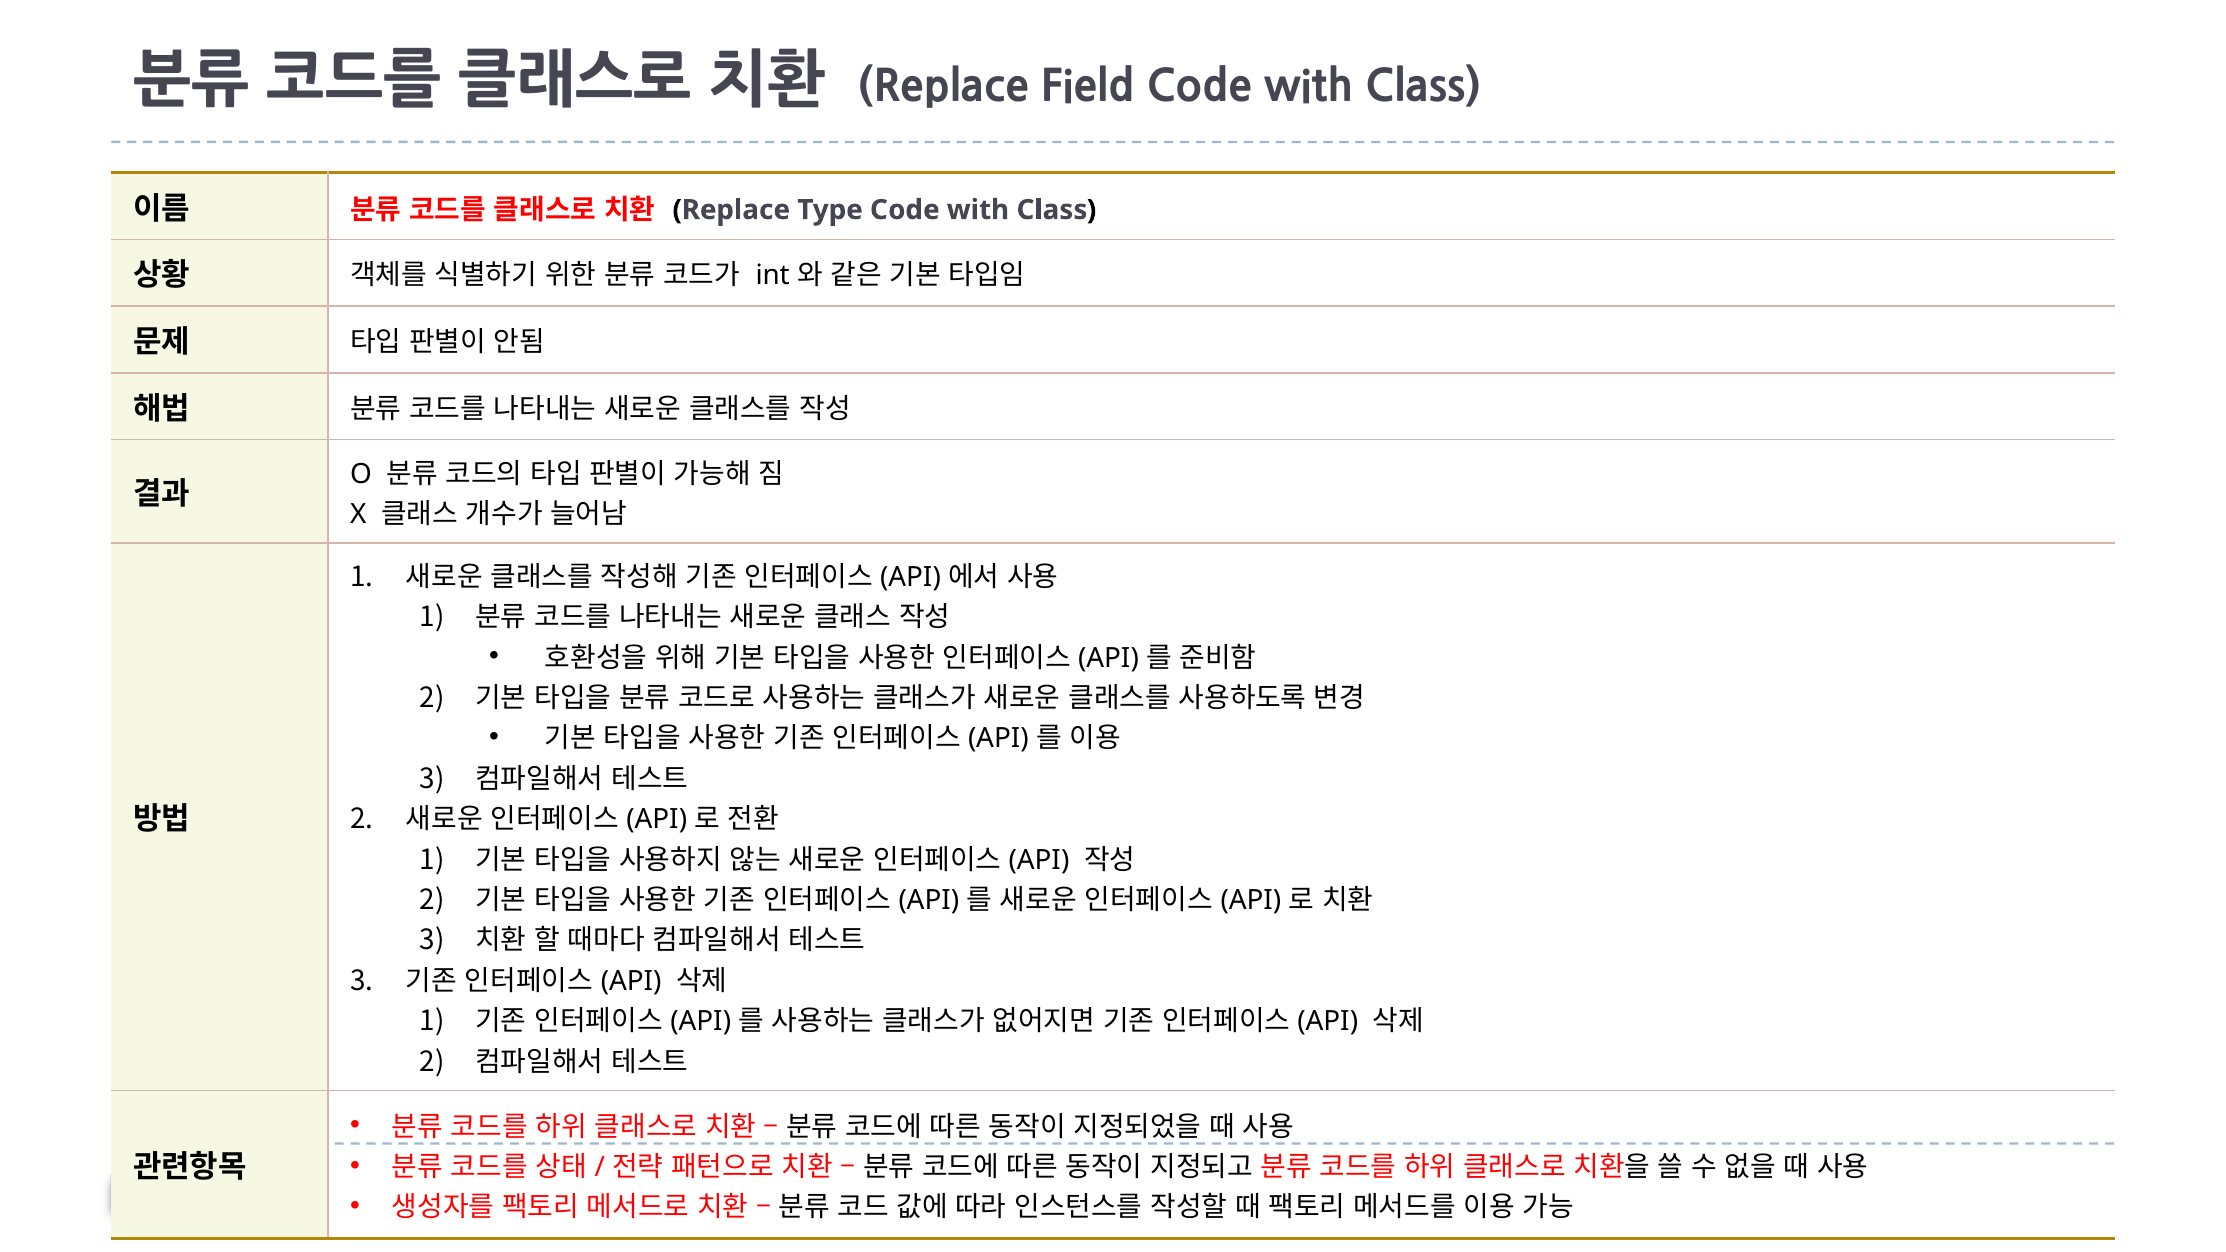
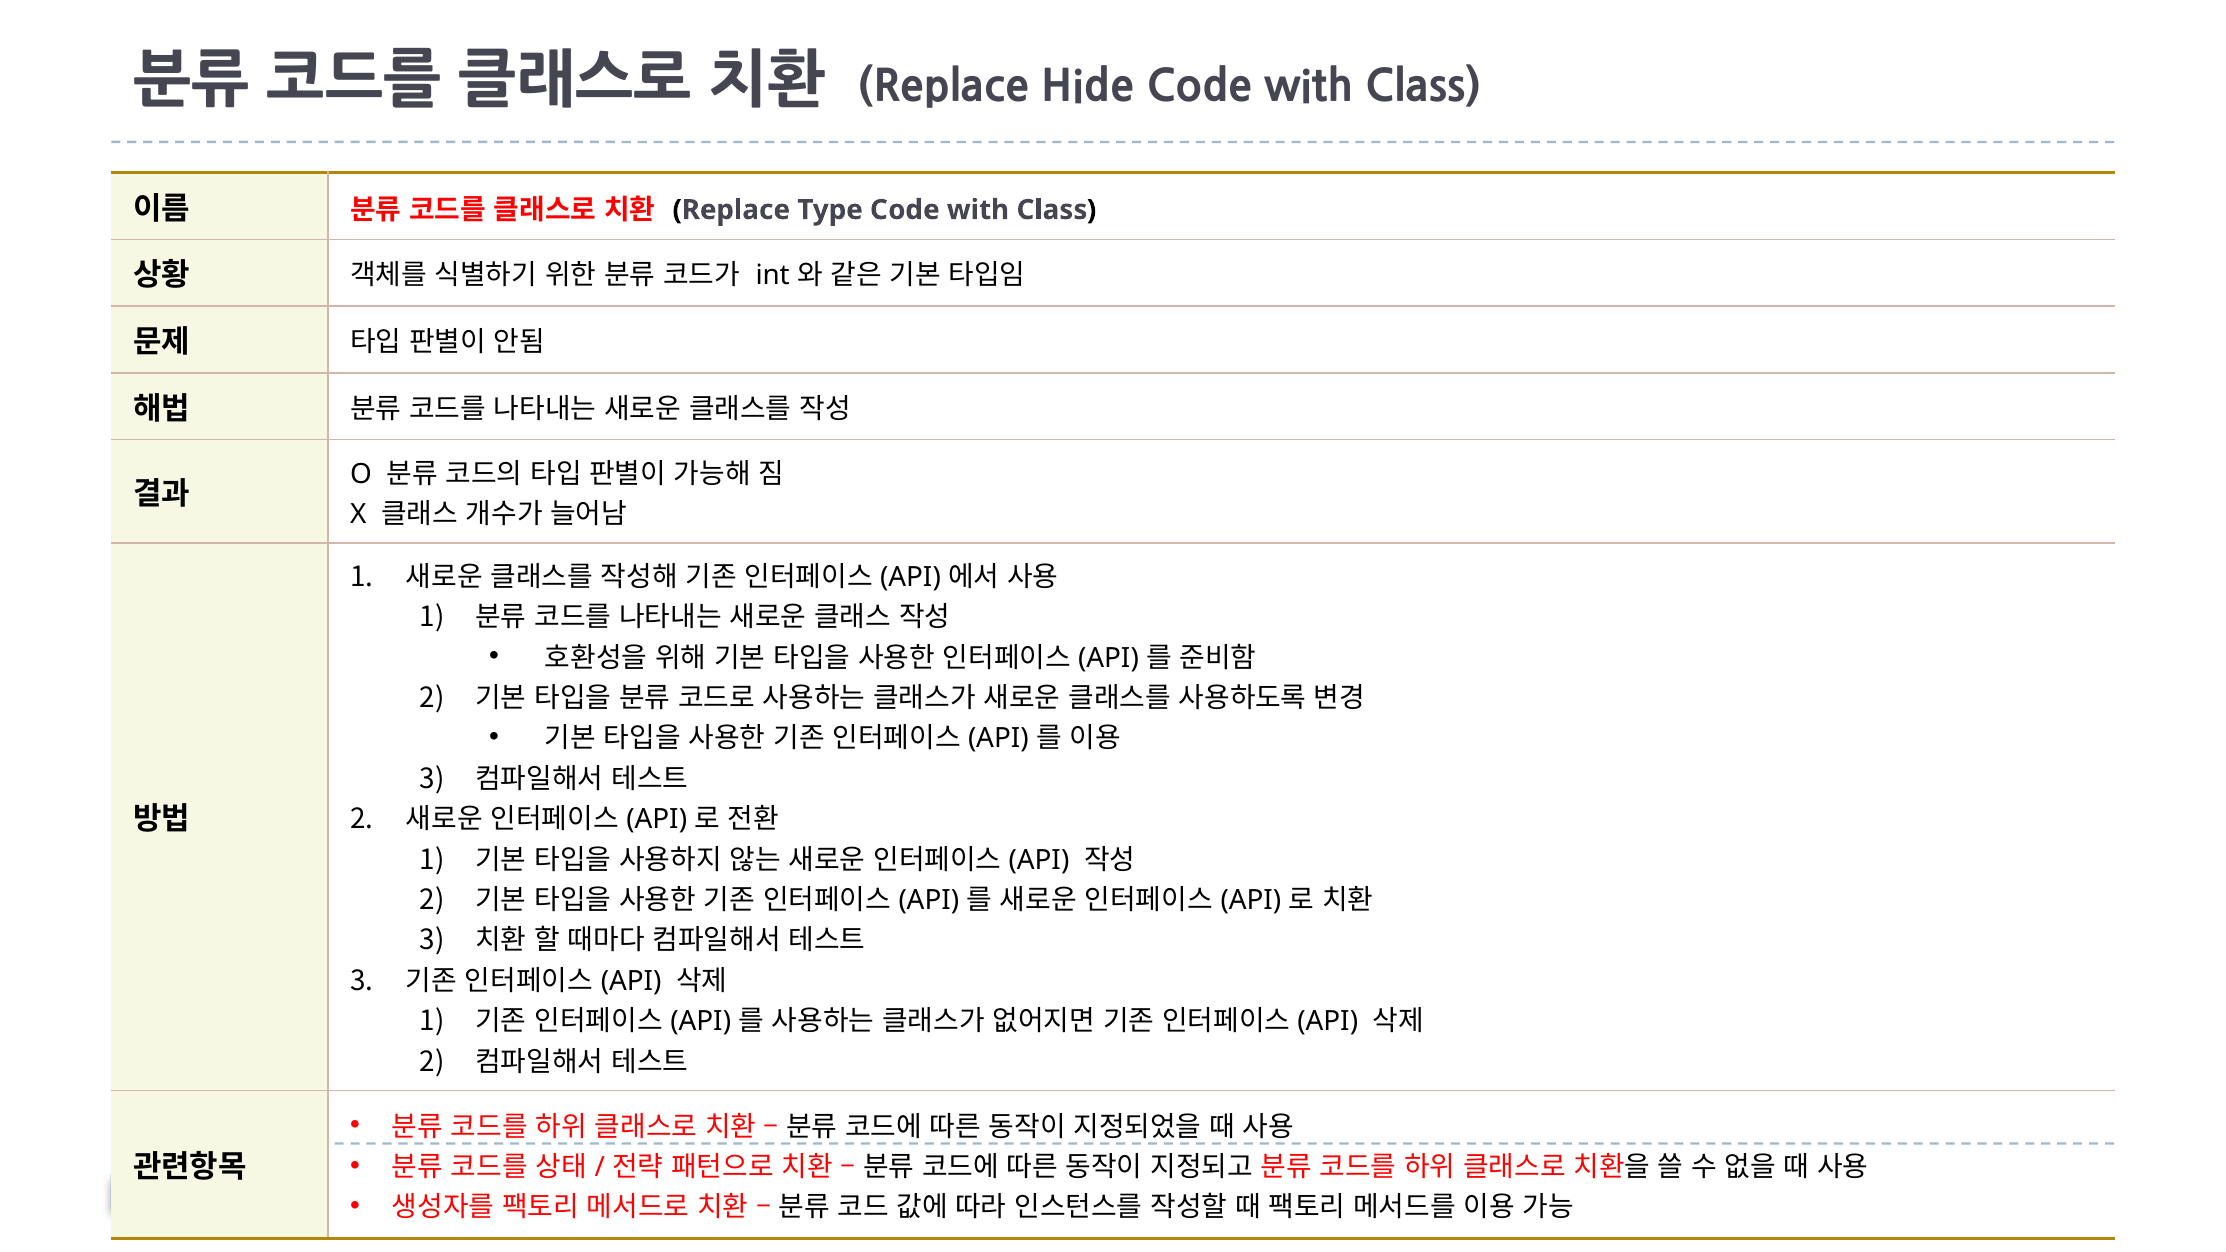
Field: Field -> Hide
